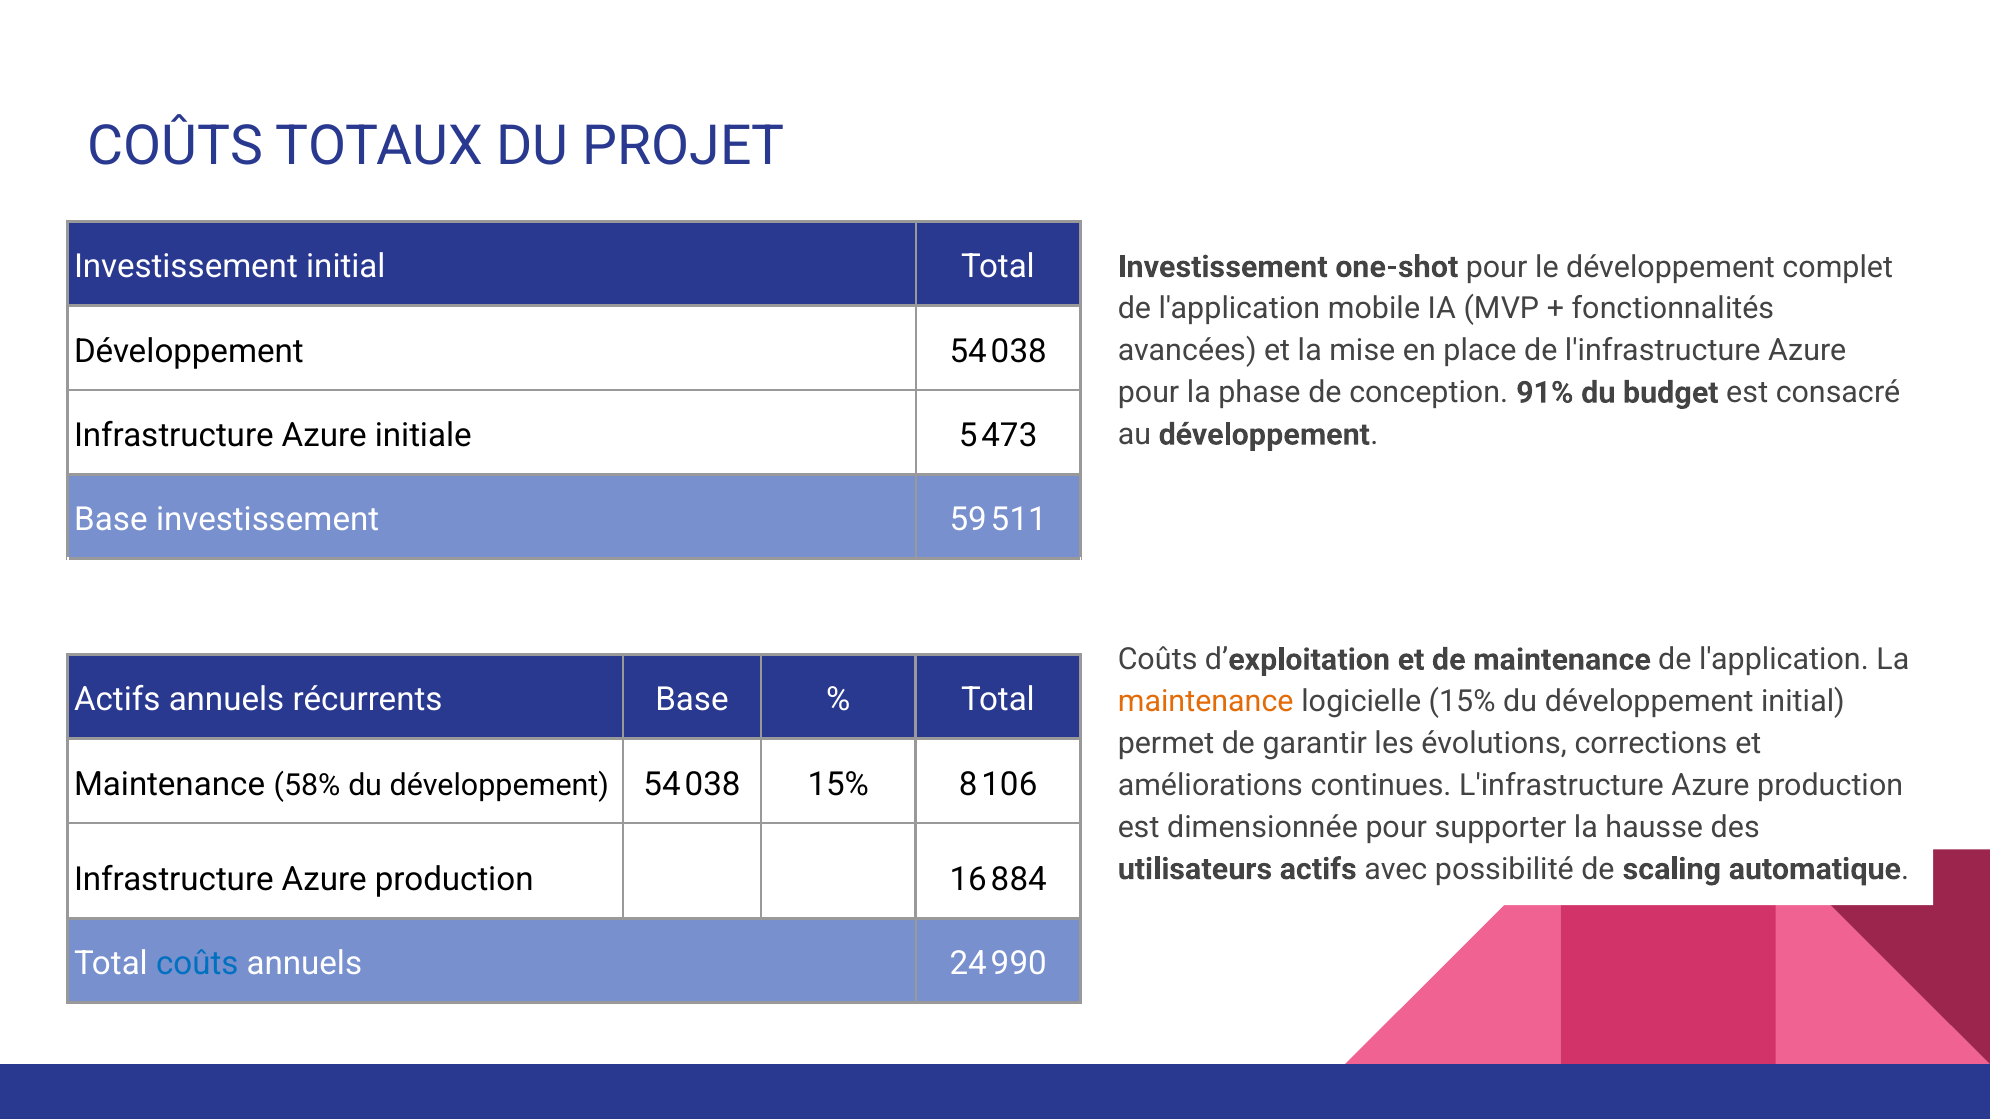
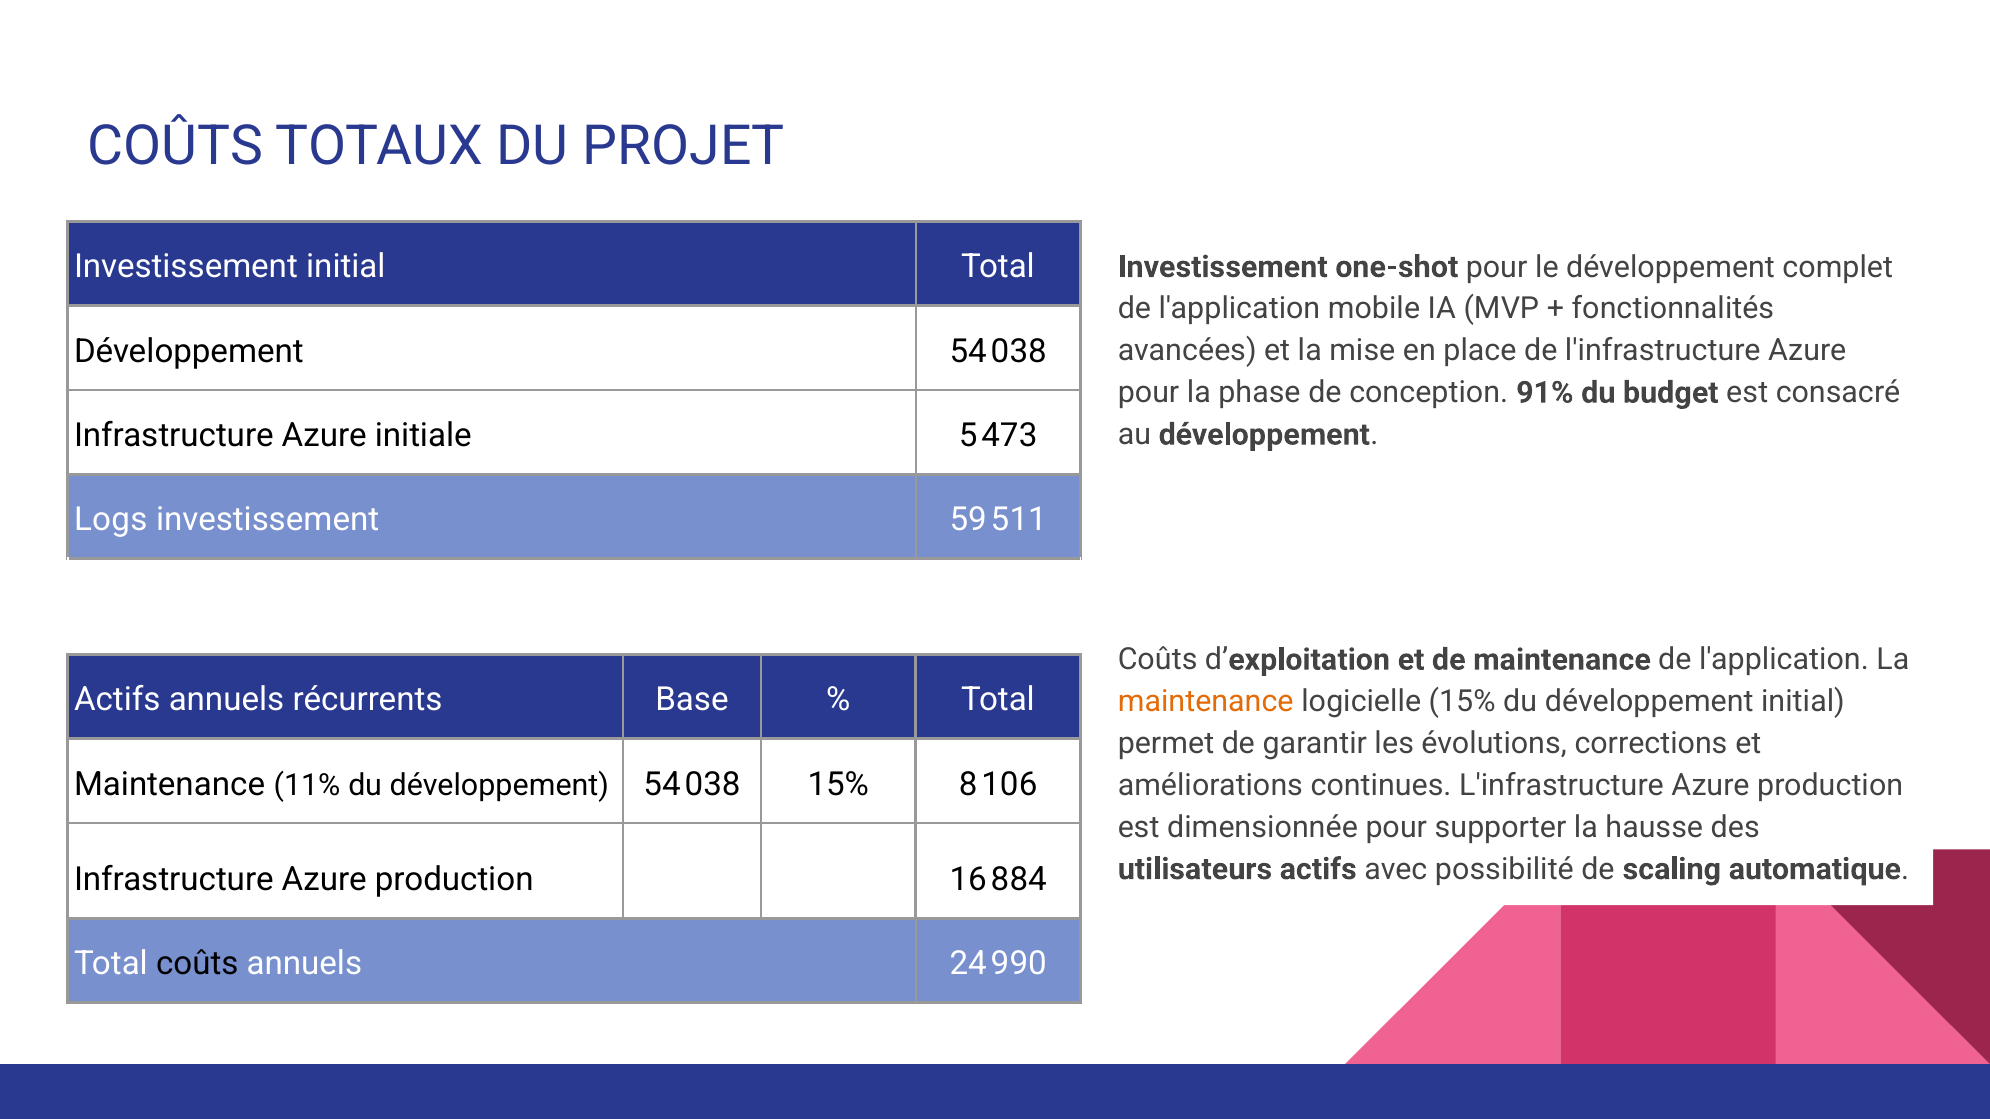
Base at (111, 520): Base -> Logs
58%: 58% -> 11%
coûts at (197, 964) colour: blue -> black
